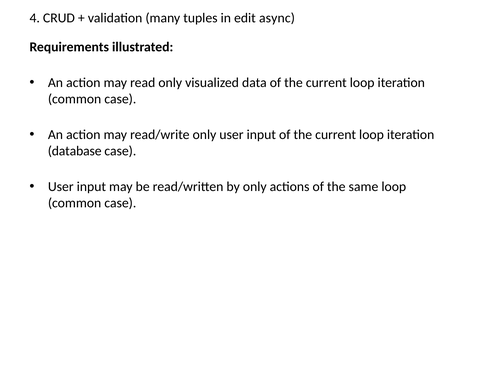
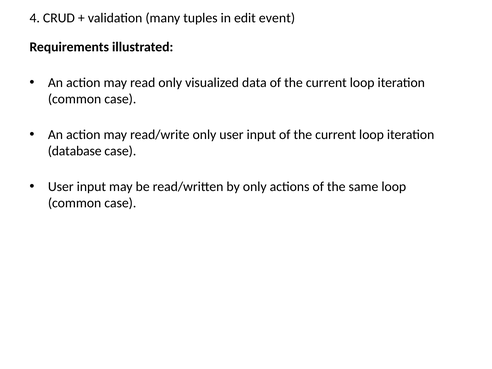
async: async -> event
